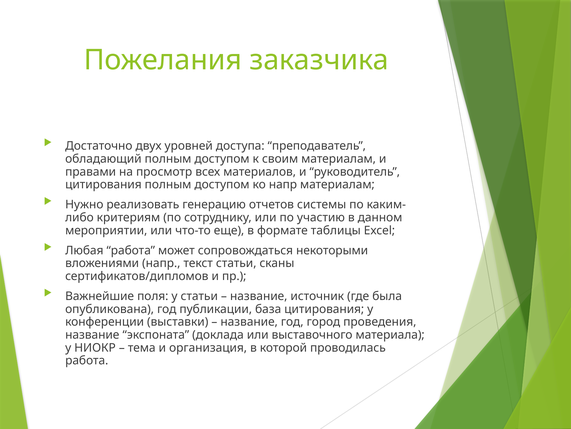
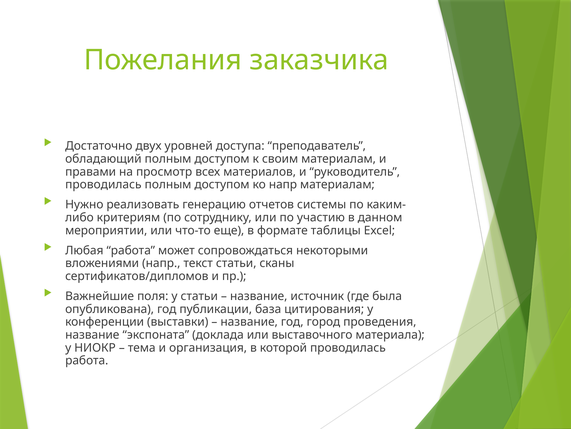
цитирования at (103, 184): цитирования -> проводилась
